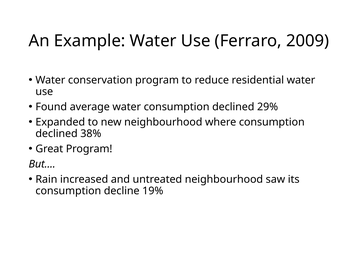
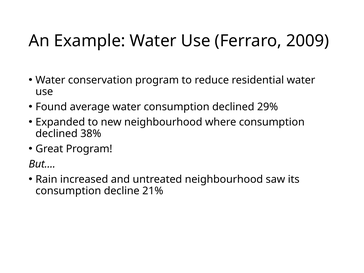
19%: 19% -> 21%
